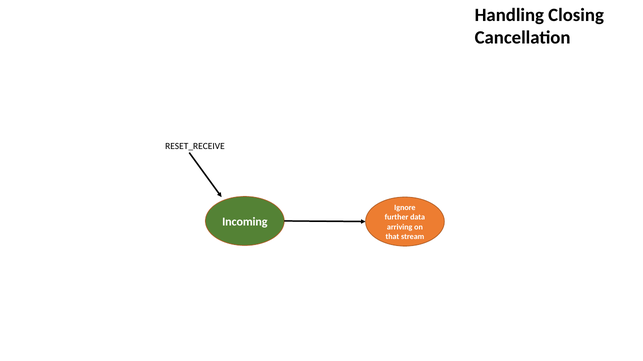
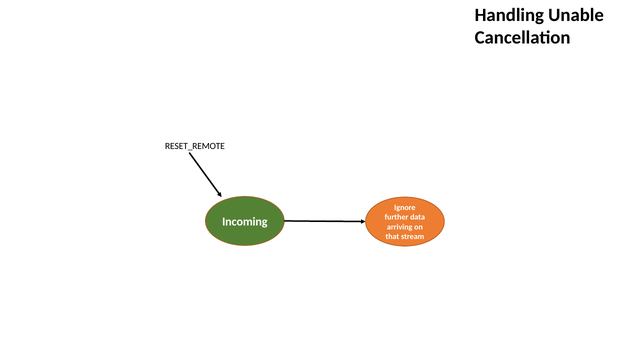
Closing: Closing -> Unable
RESET_RECEIVE: RESET_RECEIVE -> RESET_REMOTE
